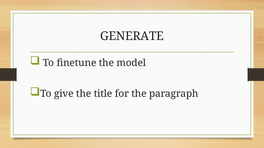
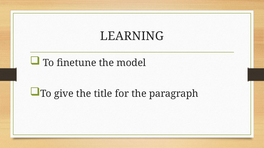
GENERATE: GENERATE -> LEARNING
